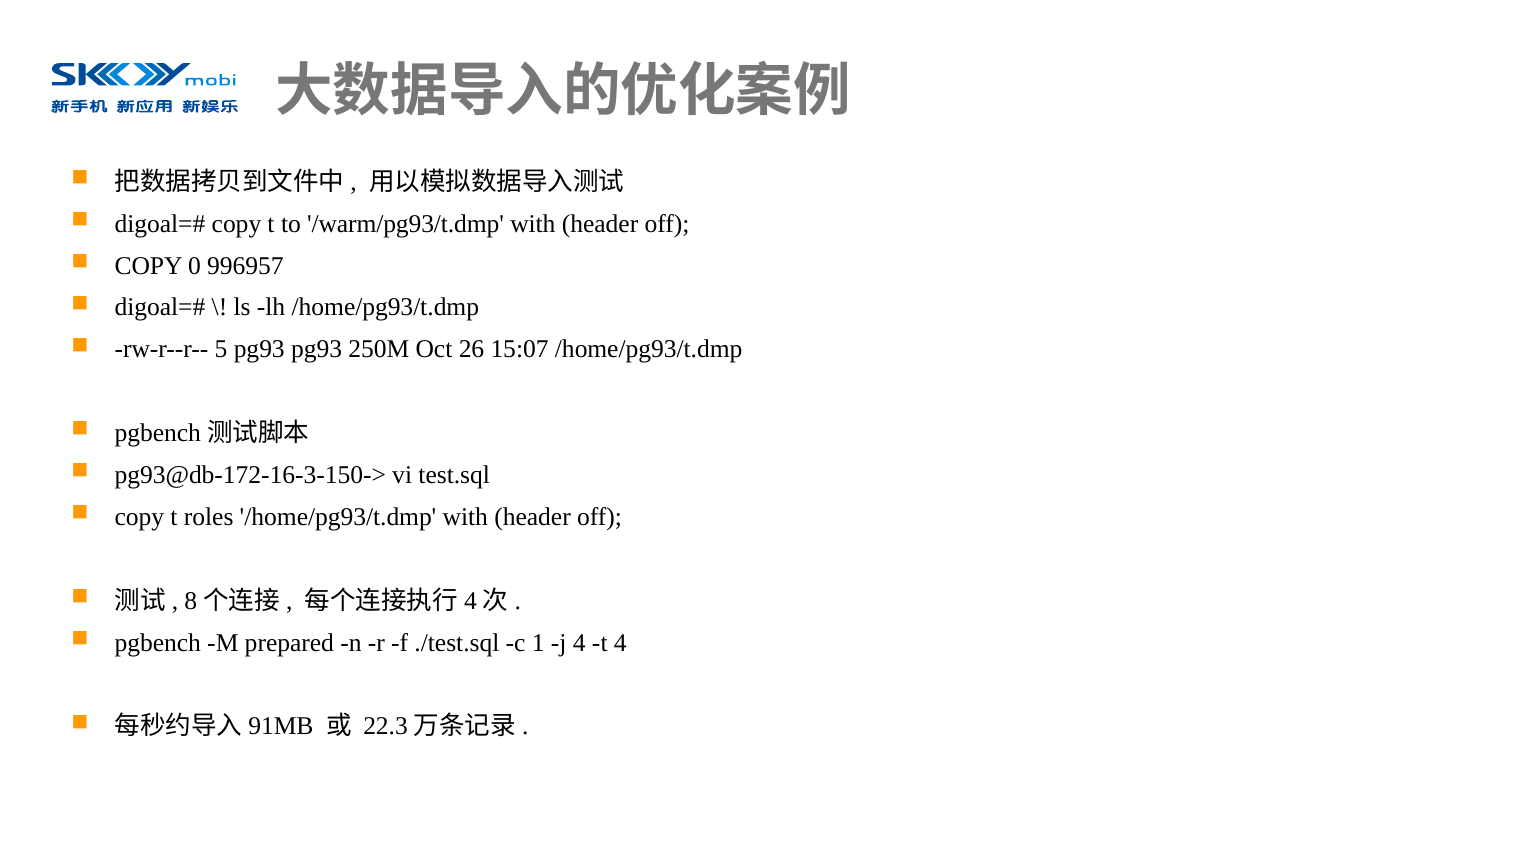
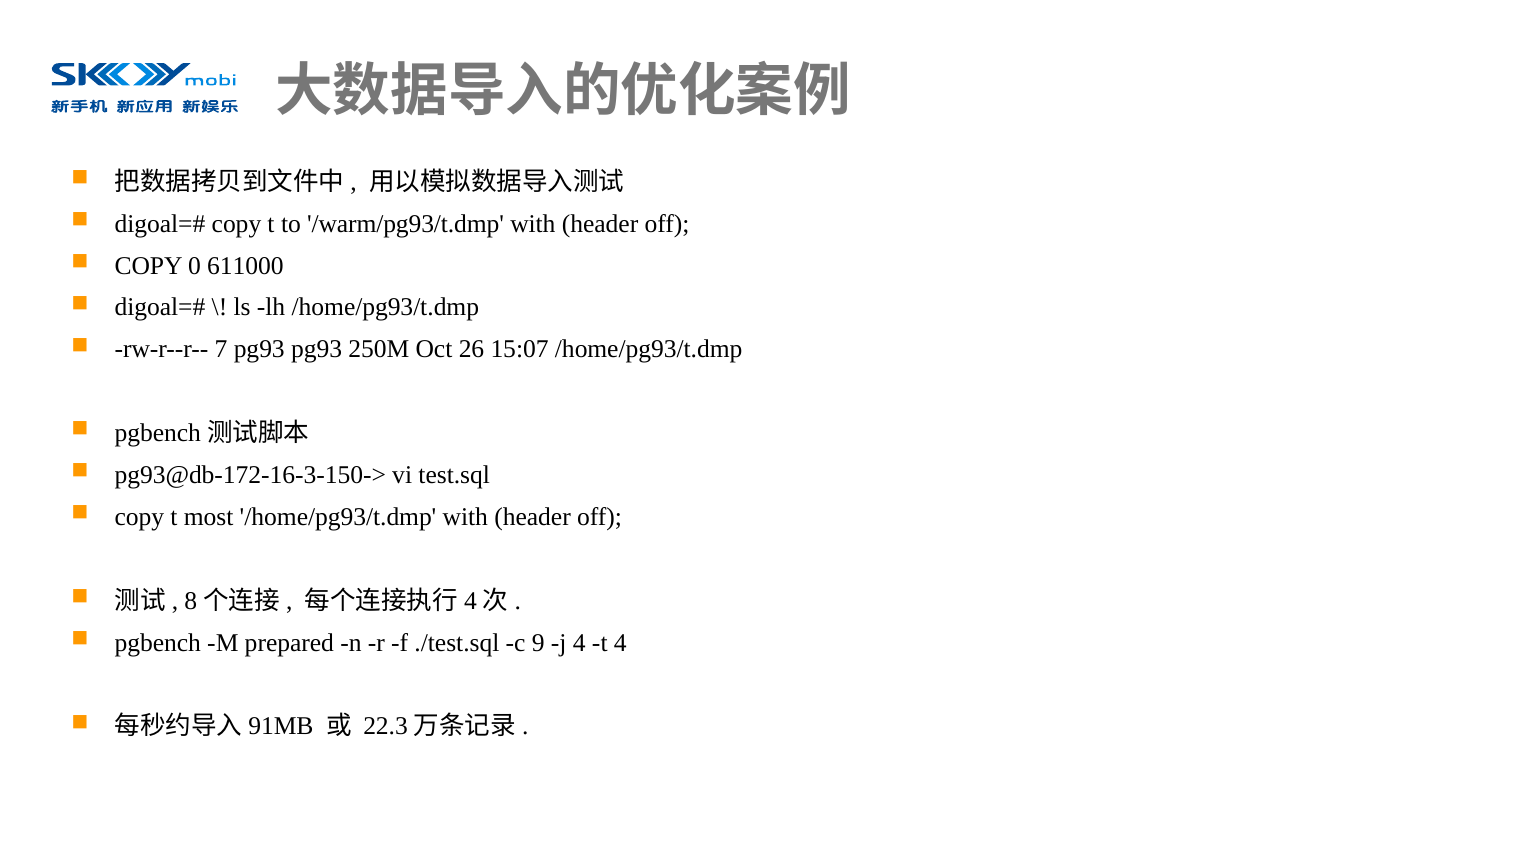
996957: 996957 -> 611000
5: 5 -> 7
roles: roles -> most
1: 1 -> 9
